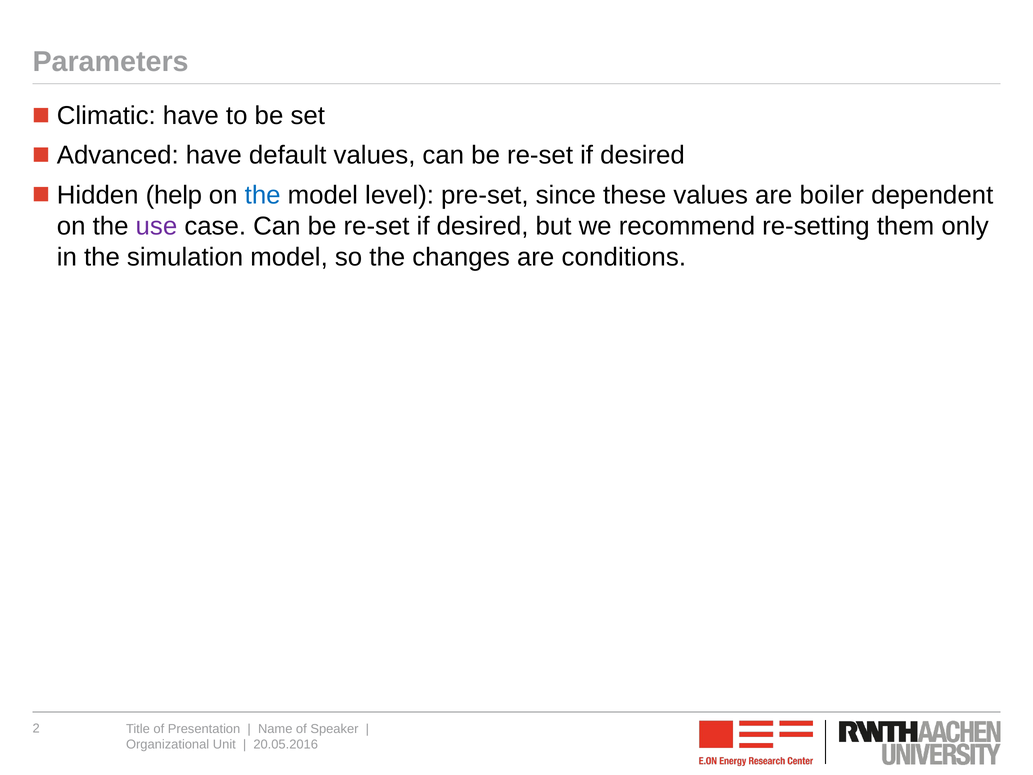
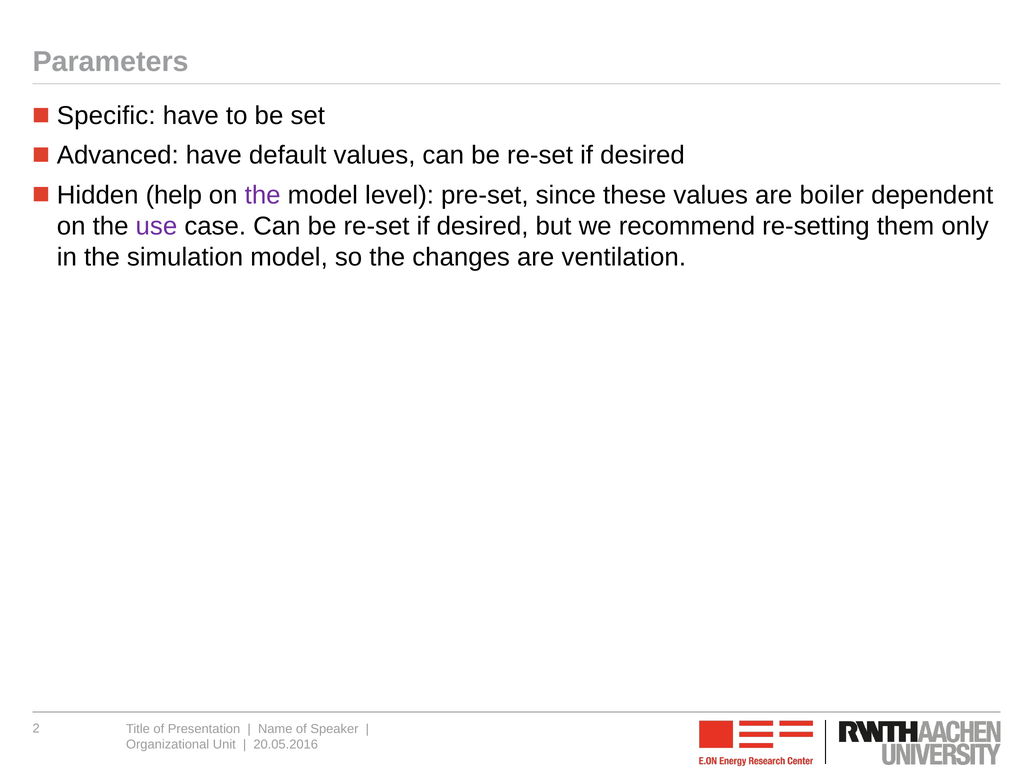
Climatic: Climatic -> Specific
the at (263, 195) colour: blue -> purple
conditions: conditions -> ventilation
